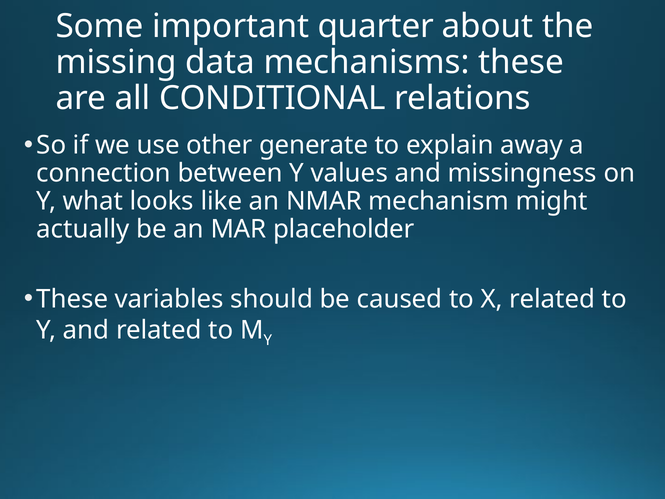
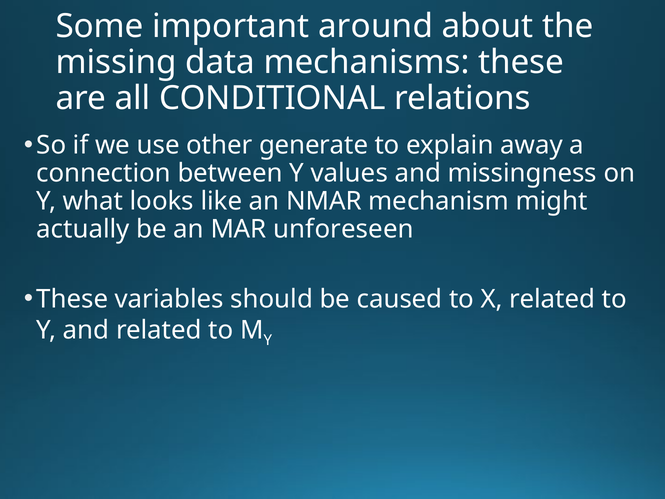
quarter: quarter -> around
placeholder: placeholder -> unforeseen
